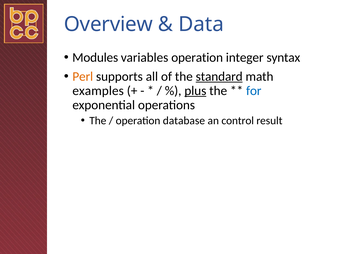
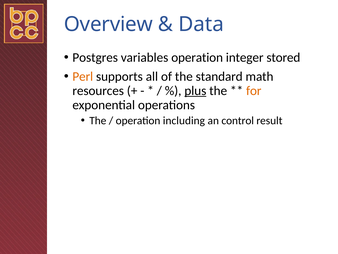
Modules: Modules -> Postgres
syntax: syntax -> stored
standard underline: present -> none
examples: examples -> resources
for colour: blue -> orange
database: database -> including
